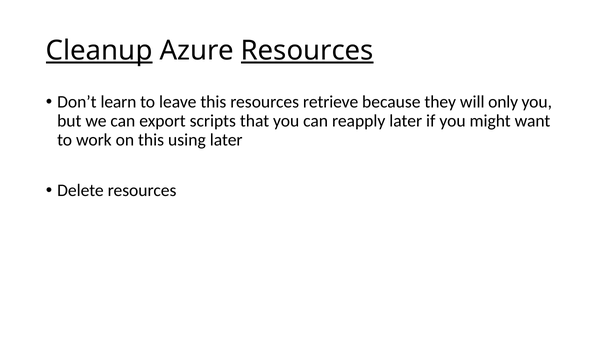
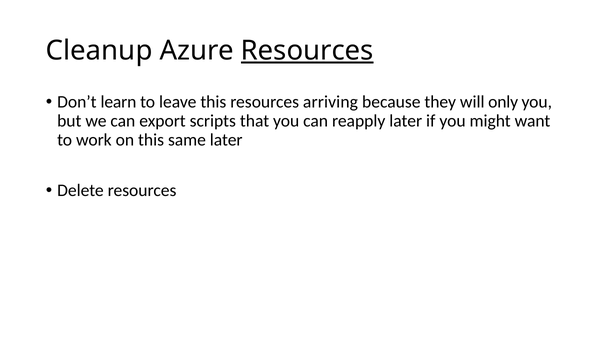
Cleanup underline: present -> none
retrieve: retrieve -> arriving
using: using -> same
